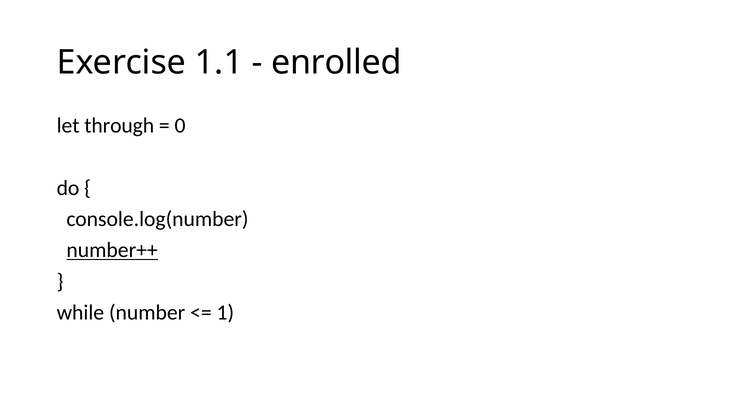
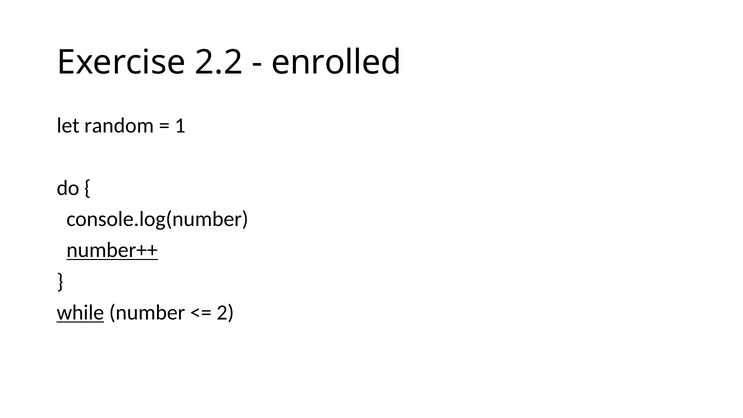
1.1: 1.1 -> 2.2
through: through -> random
0: 0 -> 1
while underline: none -> present
1: 1 -> 2
